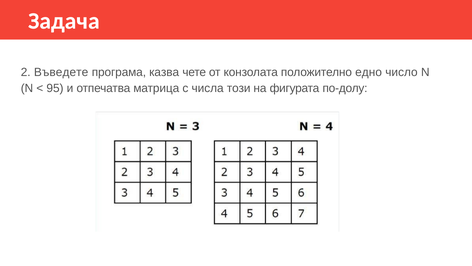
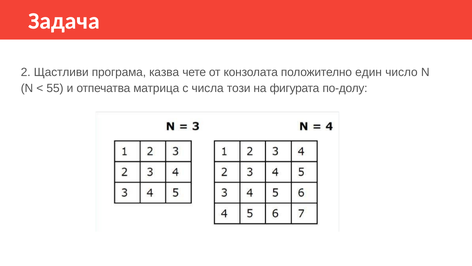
Въведете: Въведете -> Щастливи
едно: едно -> един
95: 95 -> 55
